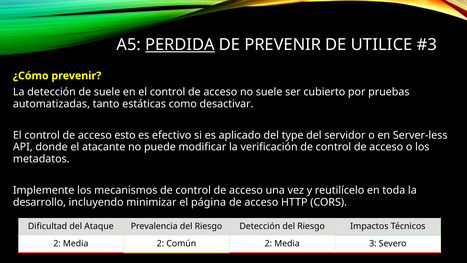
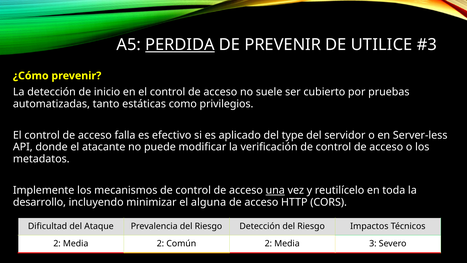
de suele: suele -> inicio
desactivar: desactivar -> privilegios
esto: esto -> falla
una underline: none -> present
página: página -> alguna
